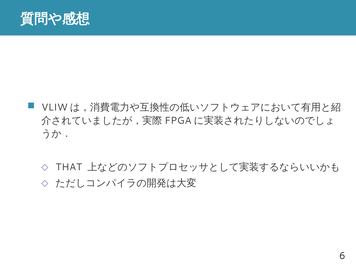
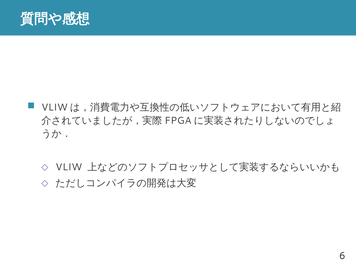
THAT: THAT -> VLIW
